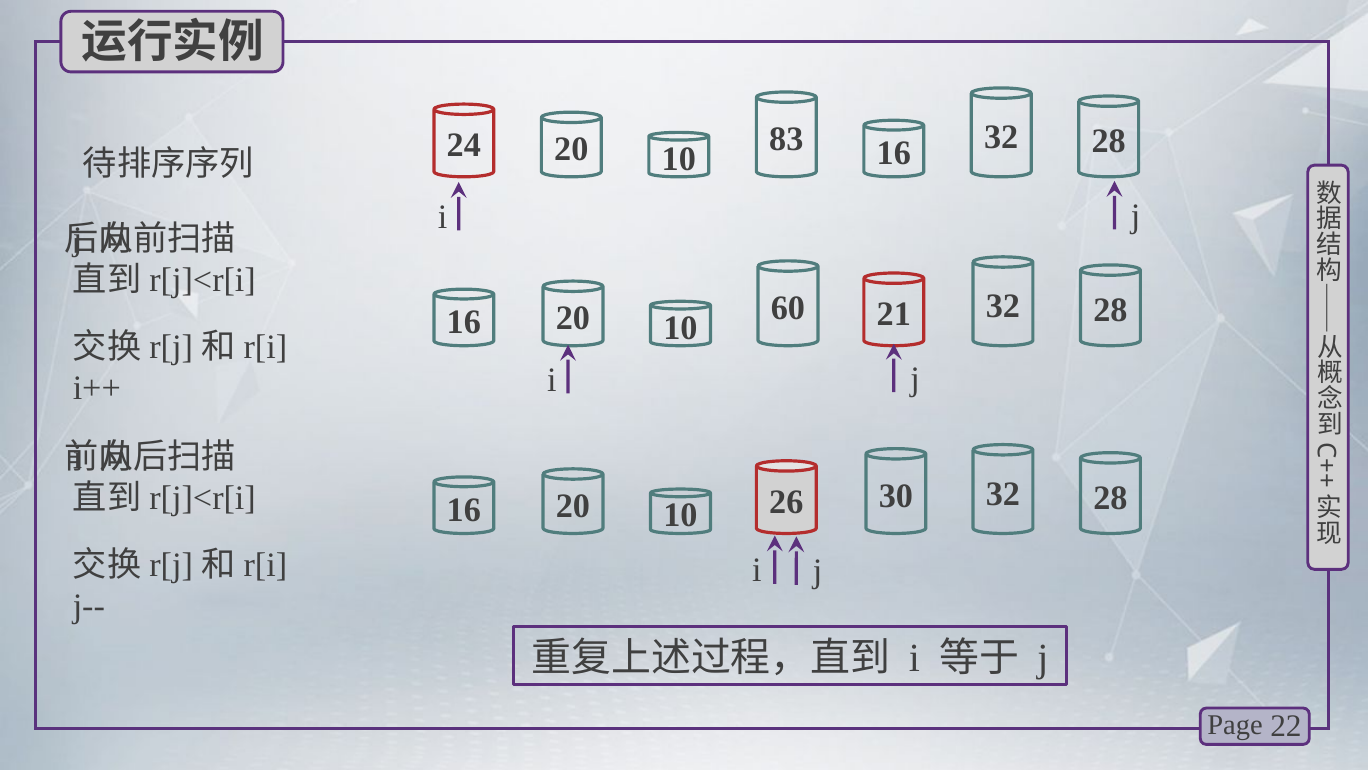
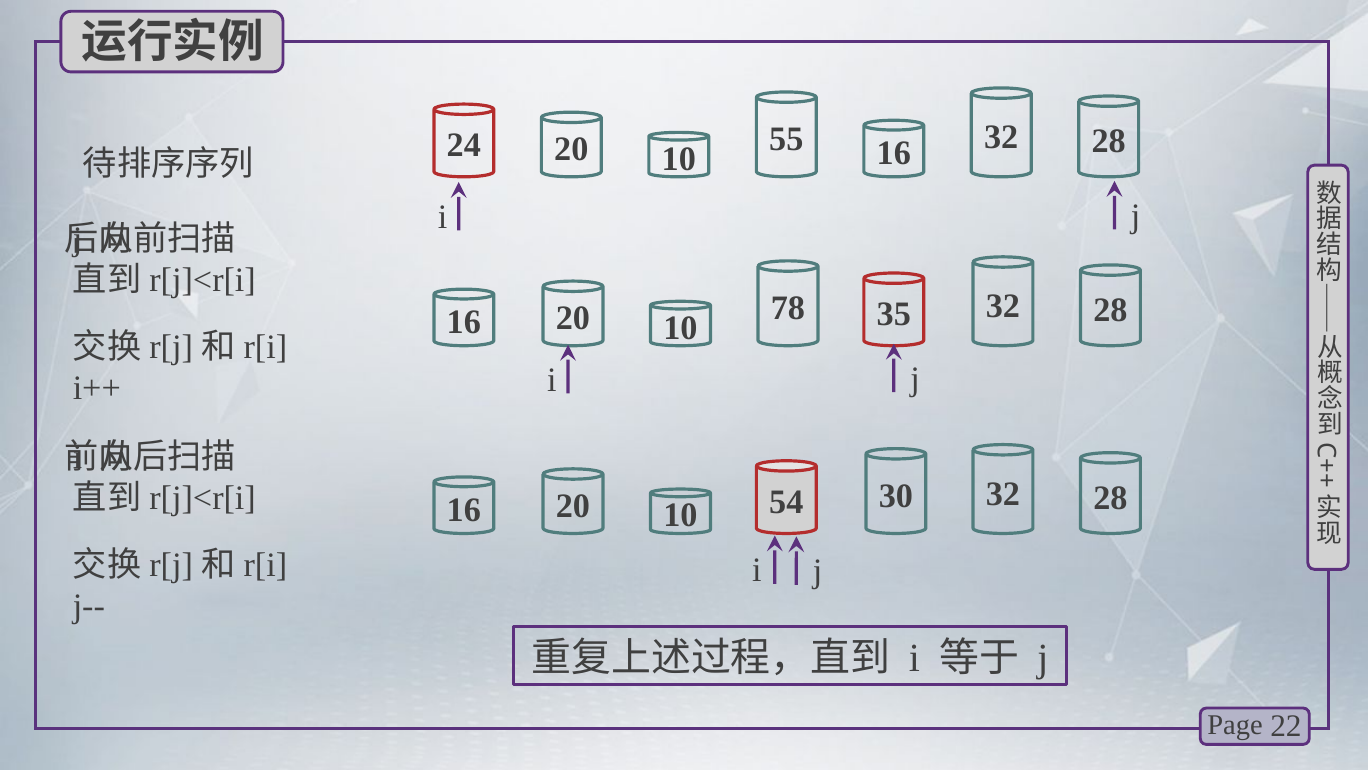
83: 83 -> 55
60: 60 -> 78
21: 21 -> 35
26: 26 -> 54
